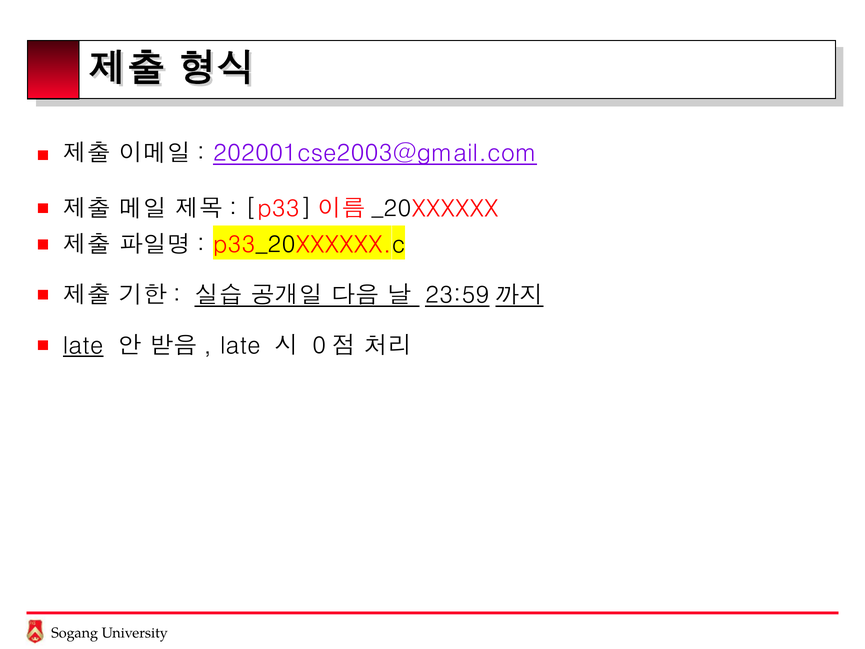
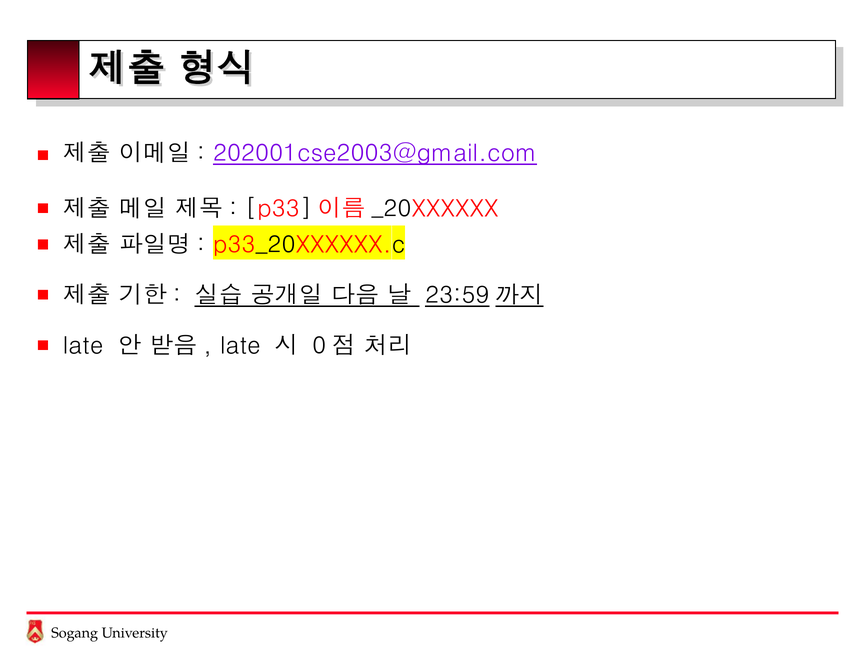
late at (83, 346) underline: present -> none
